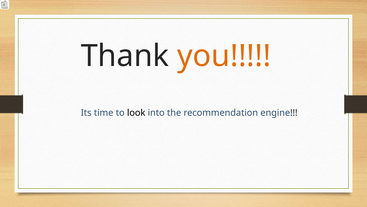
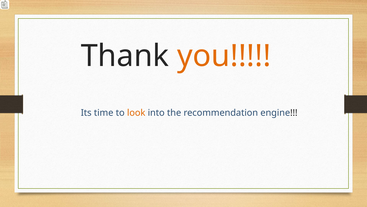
look colour: black -> orange
